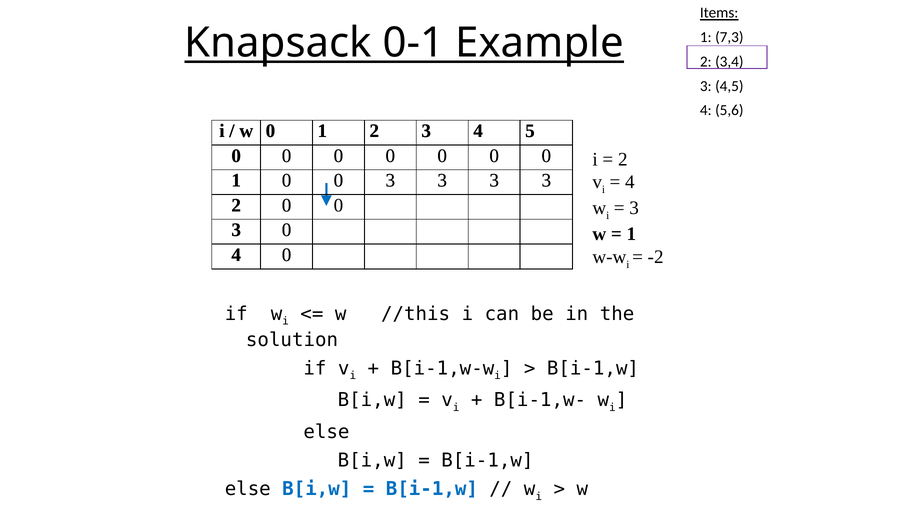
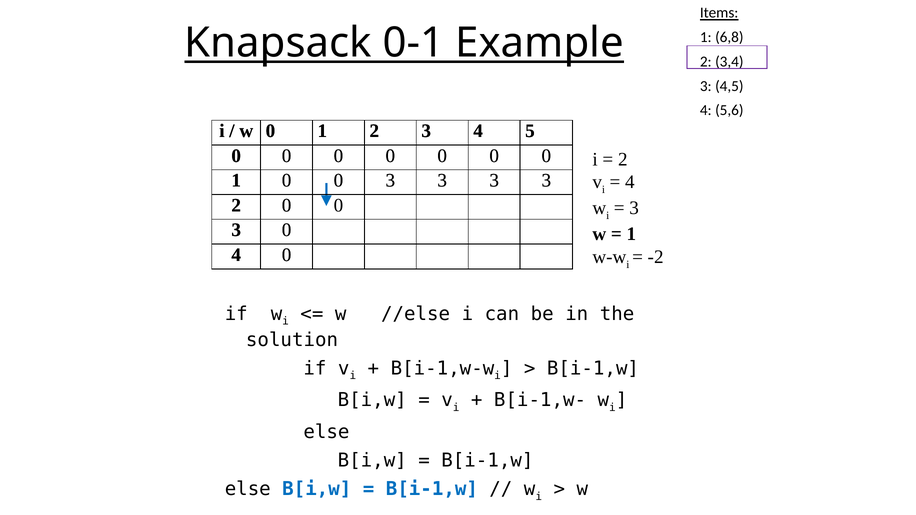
7,3: 7,3 -> 6,8
//this: //this -> //else
